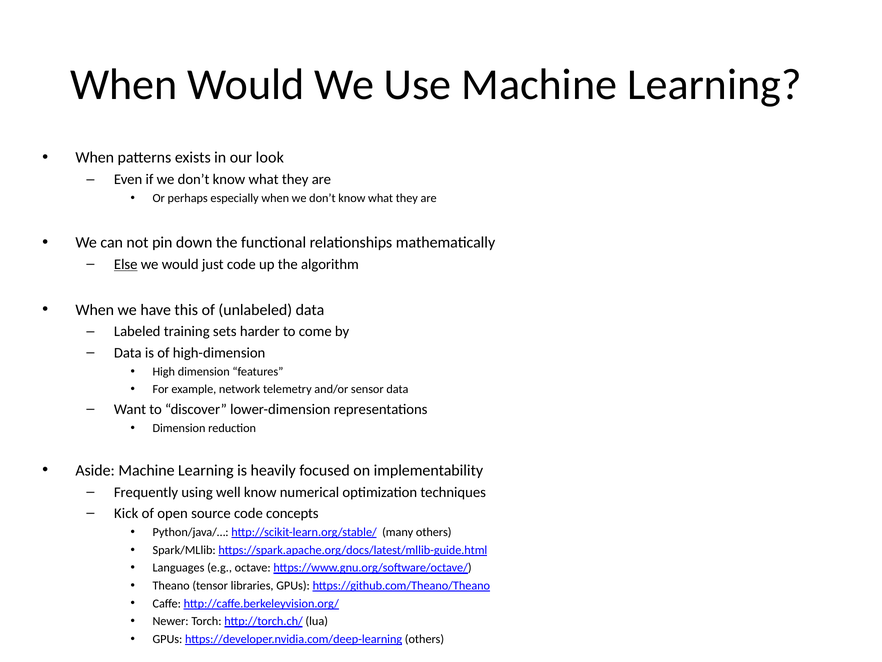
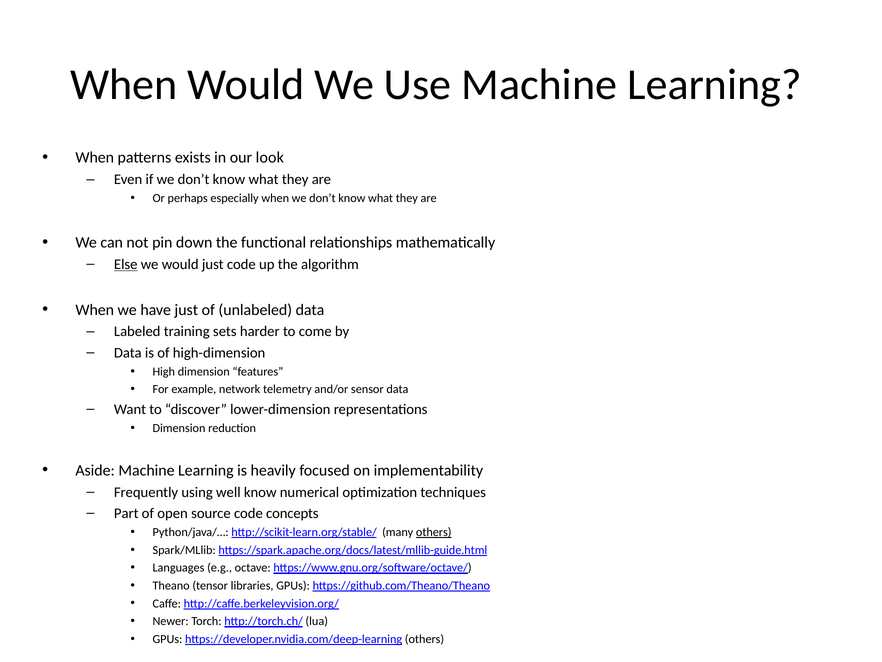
have this: this -> just
Kick: Kick -> Part
others at (434, 532) underline: none -> present
